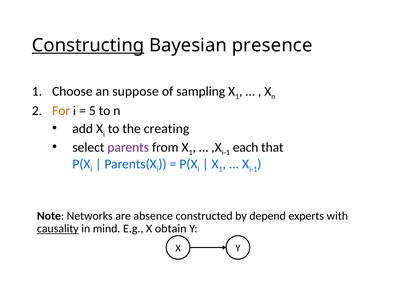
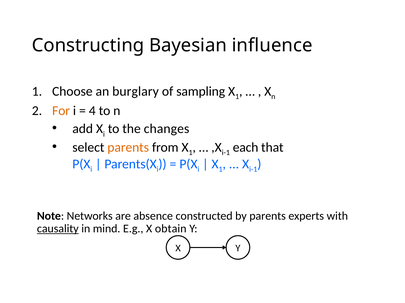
Constructing underline: present -> none
presence: presence -> influence
suppose: suppose -> burglary
5: 5 -> 4
creating: creating -> changes
parents at (128, 148) colour: purple -> orange
by depend: depend -> parents
